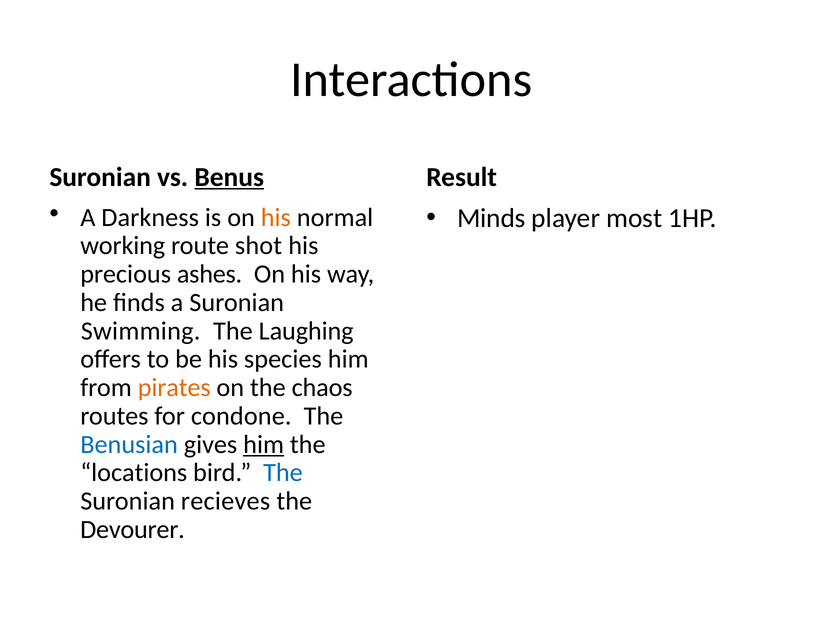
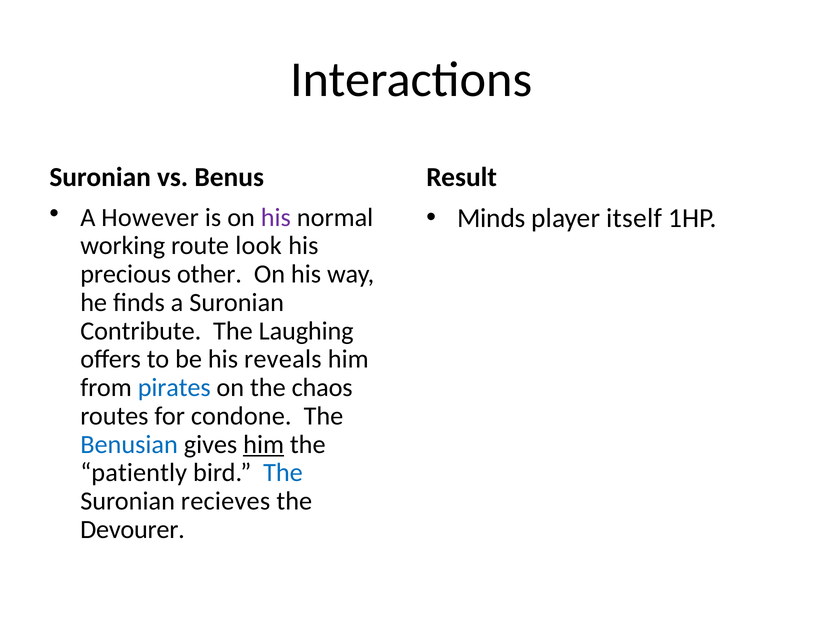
Benus underline: present -> none
Darkness: Darkness -> However
his at (276, 217) colour: orange -> purple
most: most -> itself
shot: shot -> look
ashes: ashes -> other
Swimming: Swimming -> Contribute
species: species -> reveals
pirates colour: orange -> blue
locations: locations -> patiently
